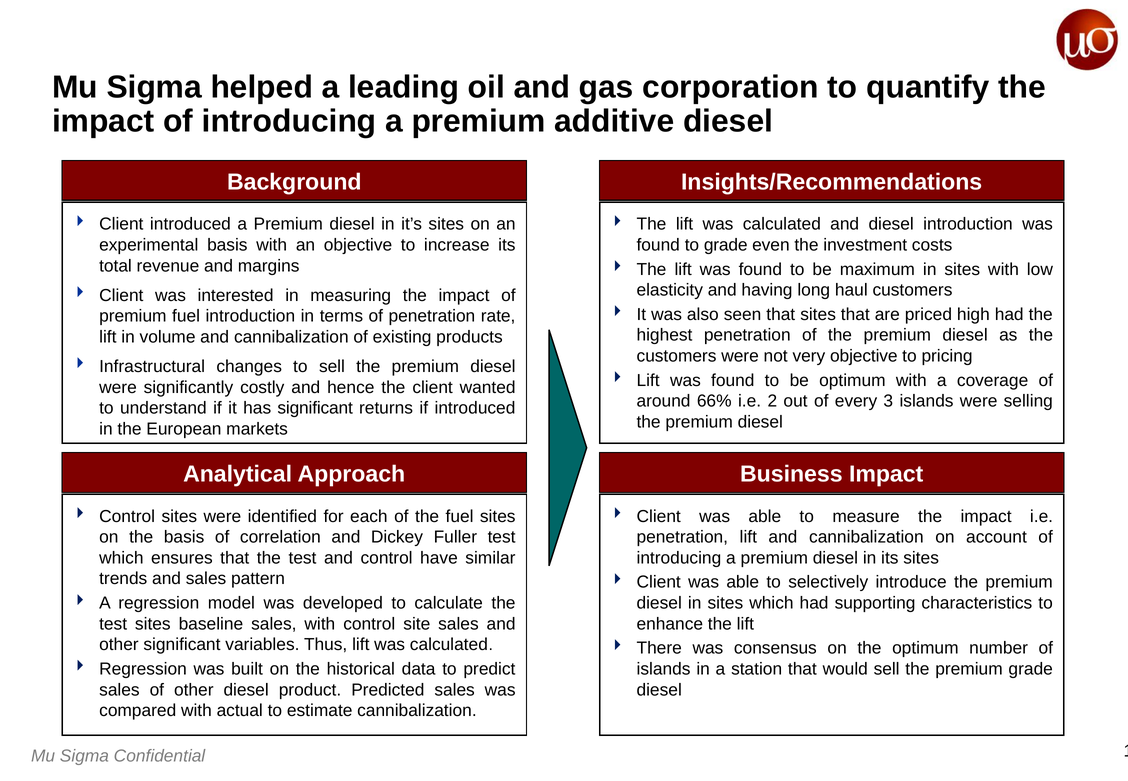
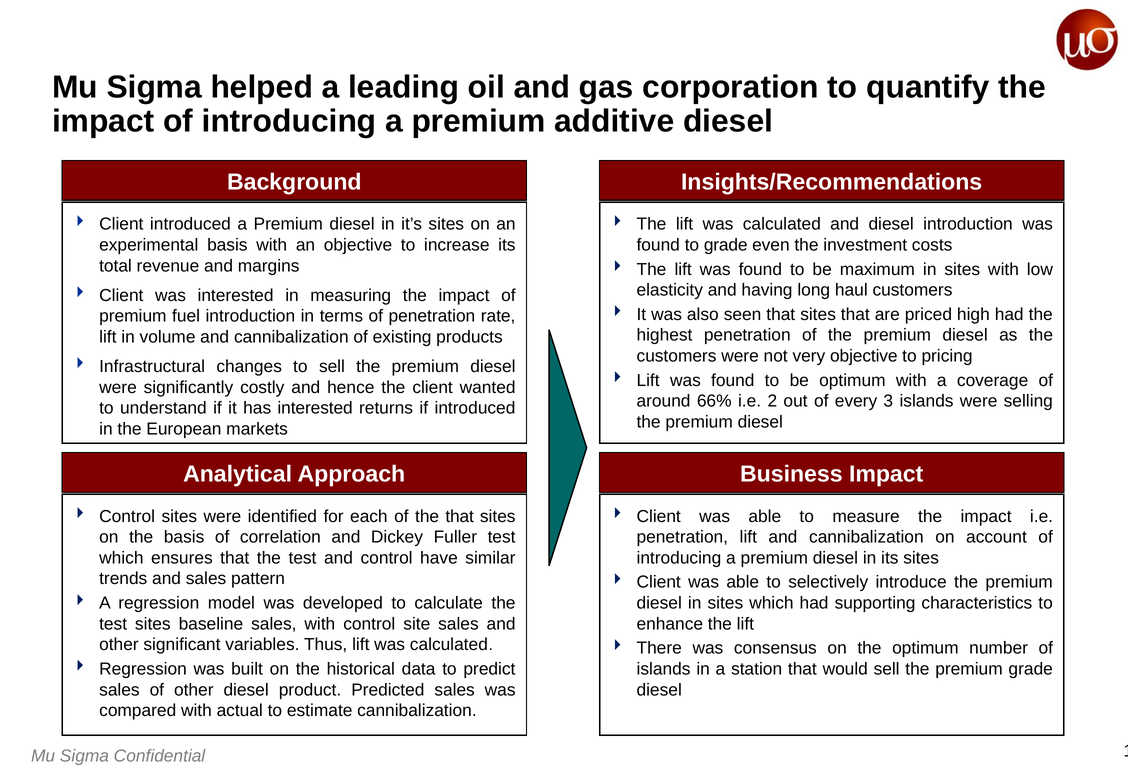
has significant: significant -> interested
the fuel: fuel -> that
